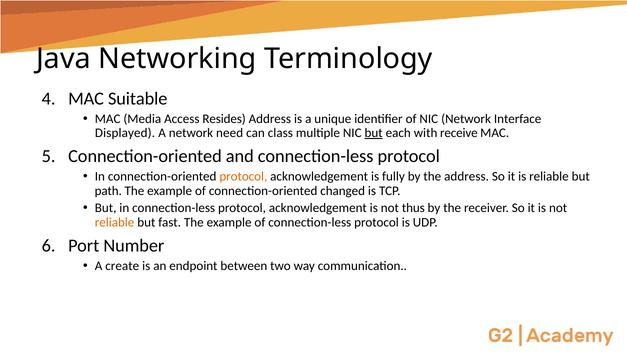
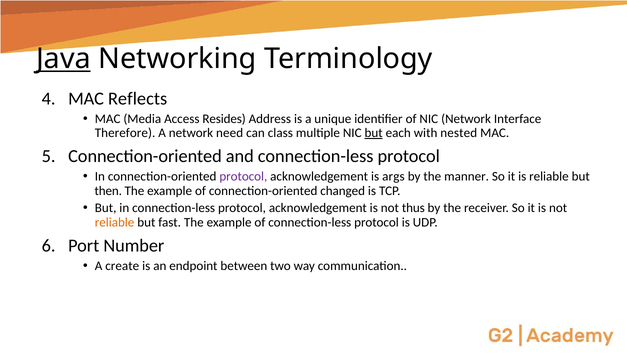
Java underline: none -> present
Suitable: Suitable -> Reflects
Displayed: Displayed -> Therefore
receive: receive -> nested
protocol at (243, 176) colour: orange -> purple
fully: fully -> args
the address: address -> manner
path: path -> then
